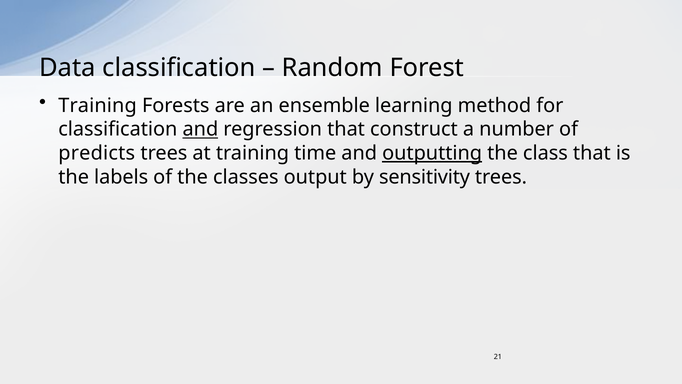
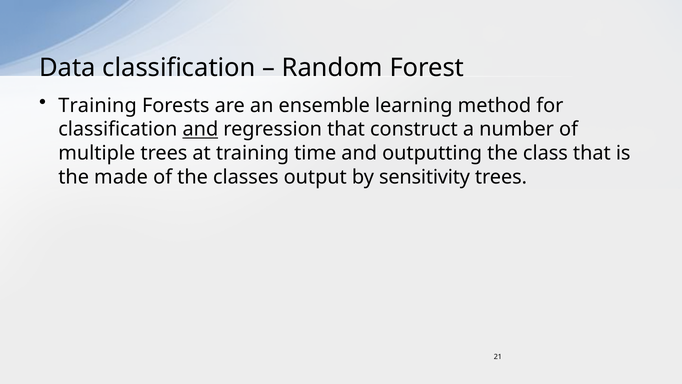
predicts: predicts -> multiple
outputting underline: present -> none
labels: labels -> made
